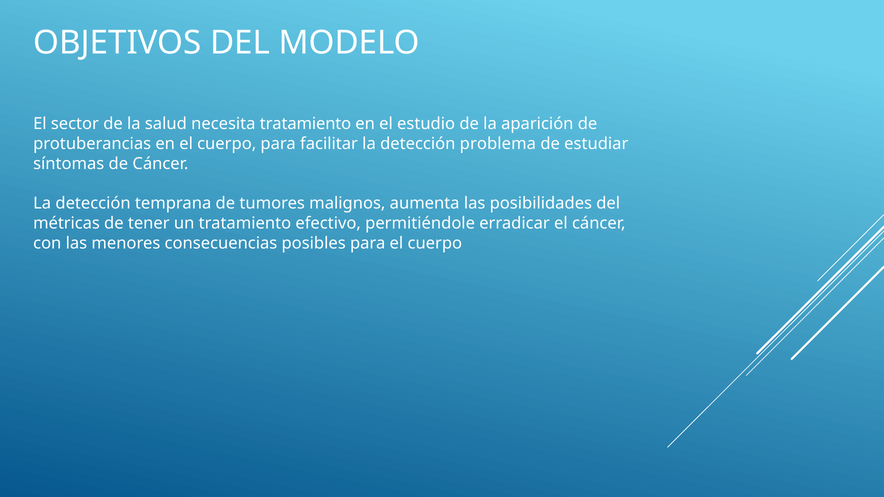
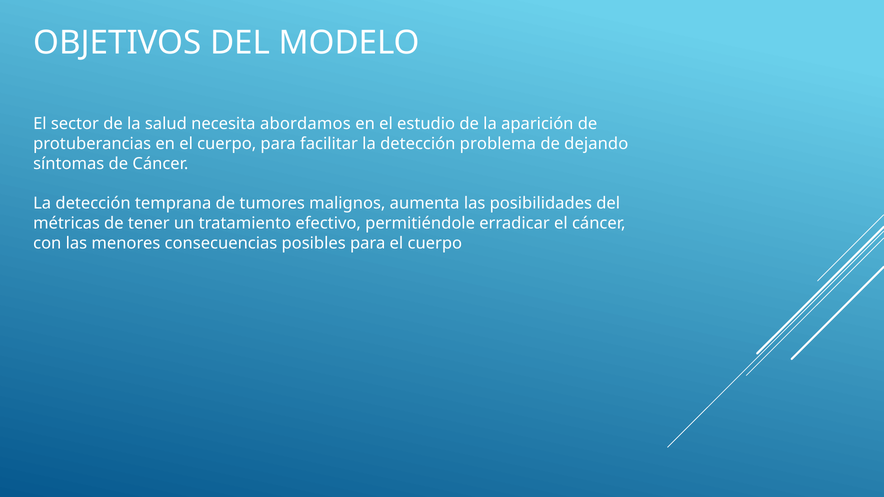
necesita tratamiento: tratamiento -> abordamos
estudiar: estudiar -> dejando
